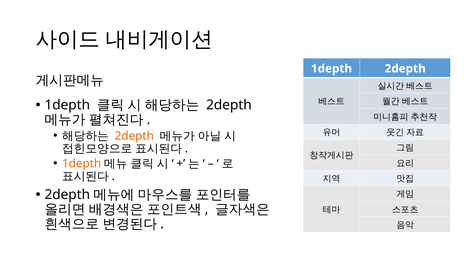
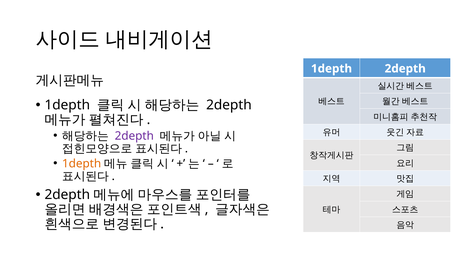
2depth at (134, 136) colour: orange -> purple
